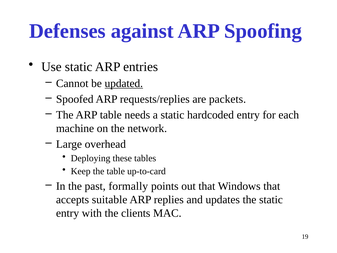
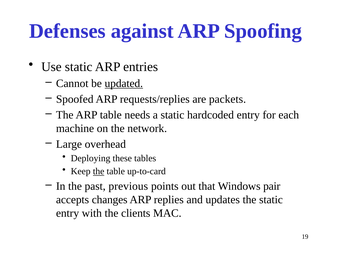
the at (99, 171) underline: none -> present
formally: formally -> previous
Windows that: that -> pair
suitable: suitable -> changes
